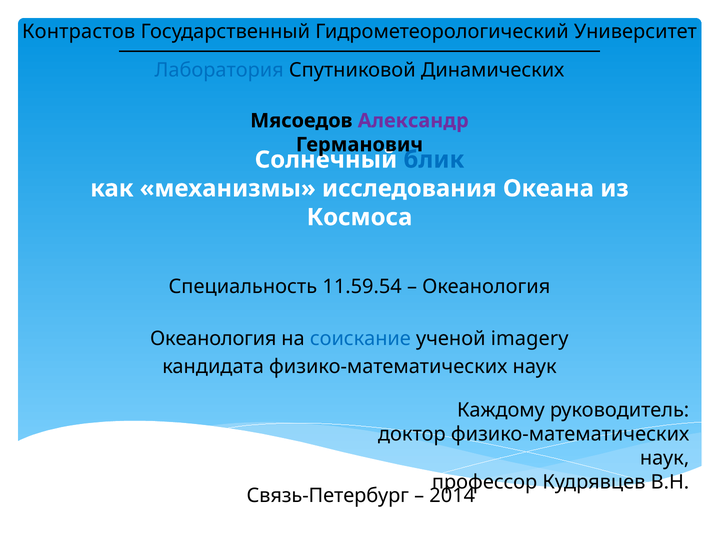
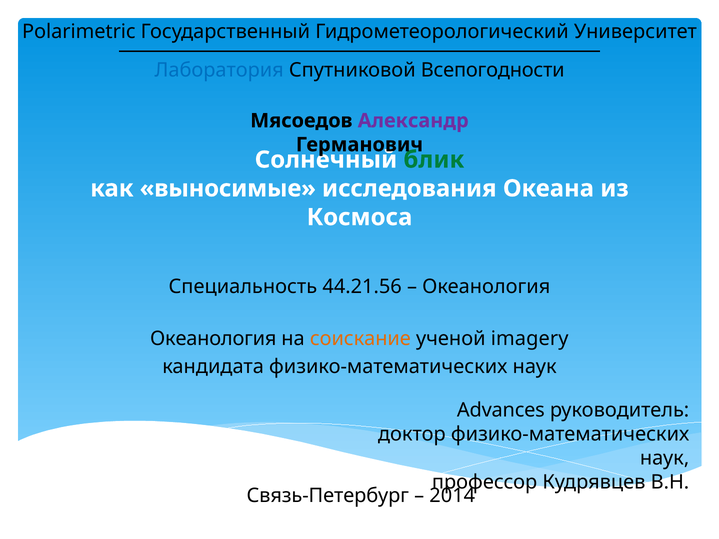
Контрастов: Контрастов -> Polarimetric
Динамических: Динамических -> Всепогодности
блик colour: blue -> green
механизмы: механизмы -> выносимые
11.59.54: 11.59.54 -> 44.21.56
соискание colour: blue -> orange
Каждому: Каждому -> Advances
